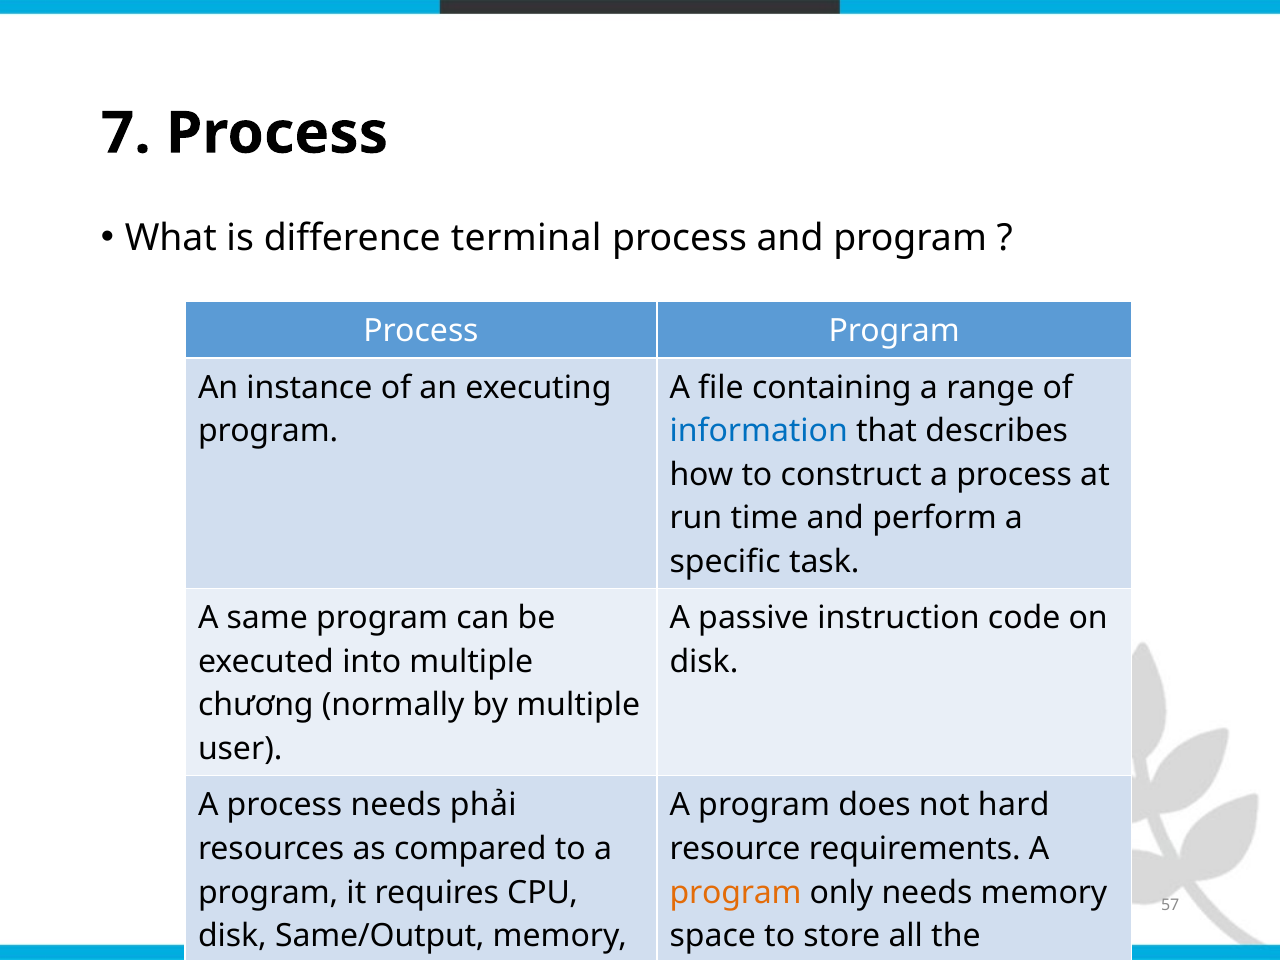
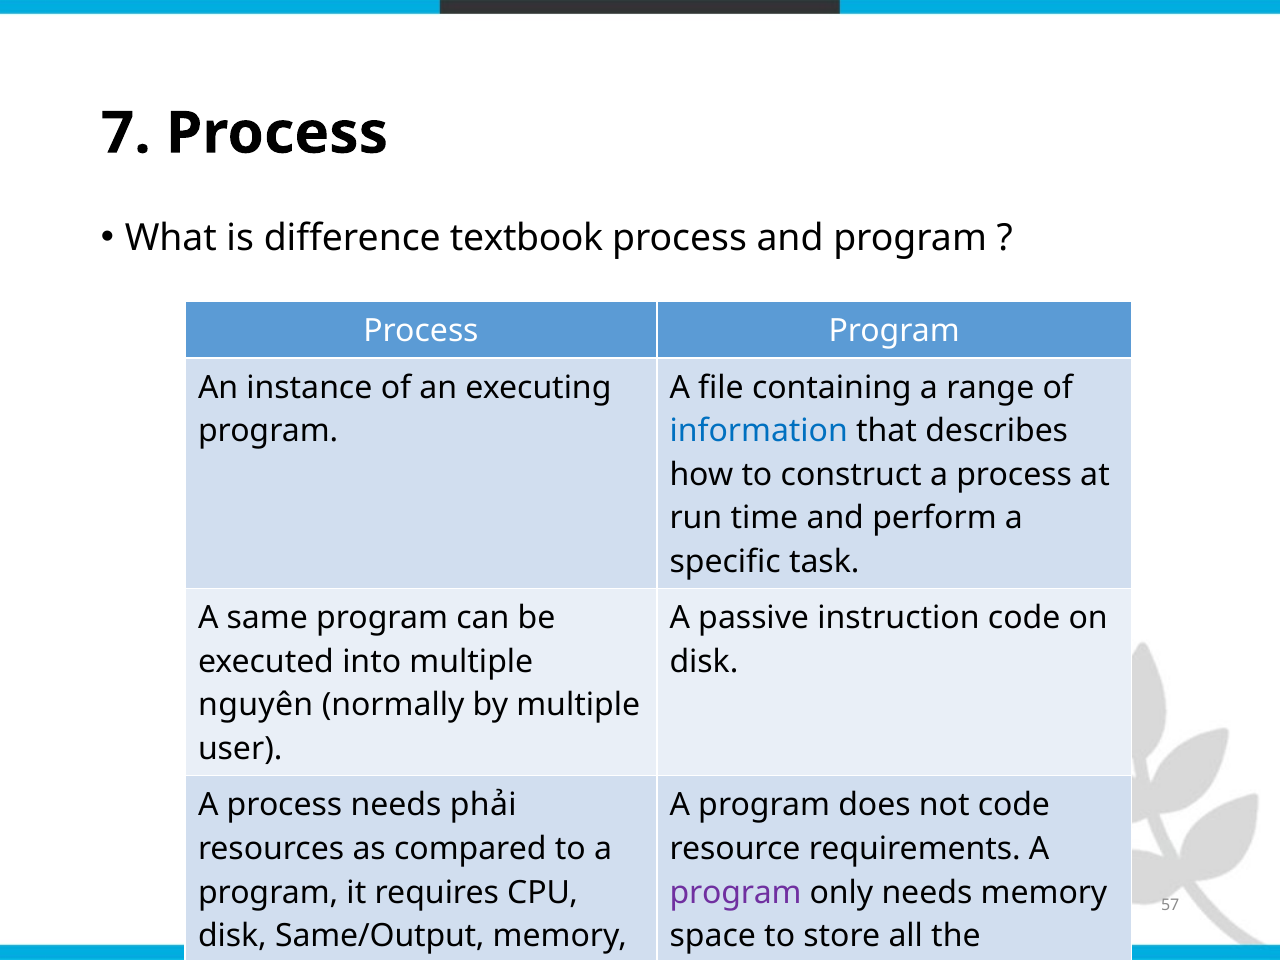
terminal: terminal -> textbook
chương: chương -> nguyên
not hard: hard -> code
program at (736, 892) colour: orange -> purple
